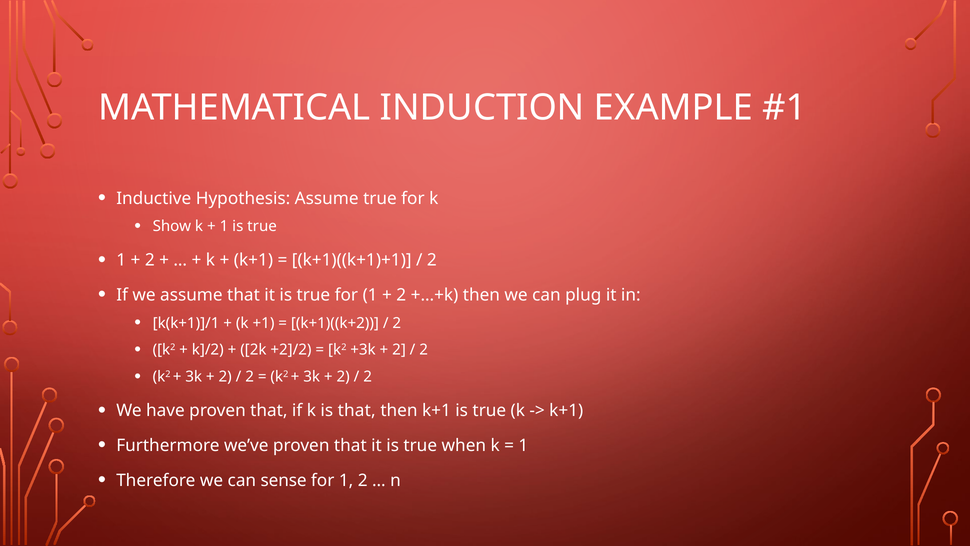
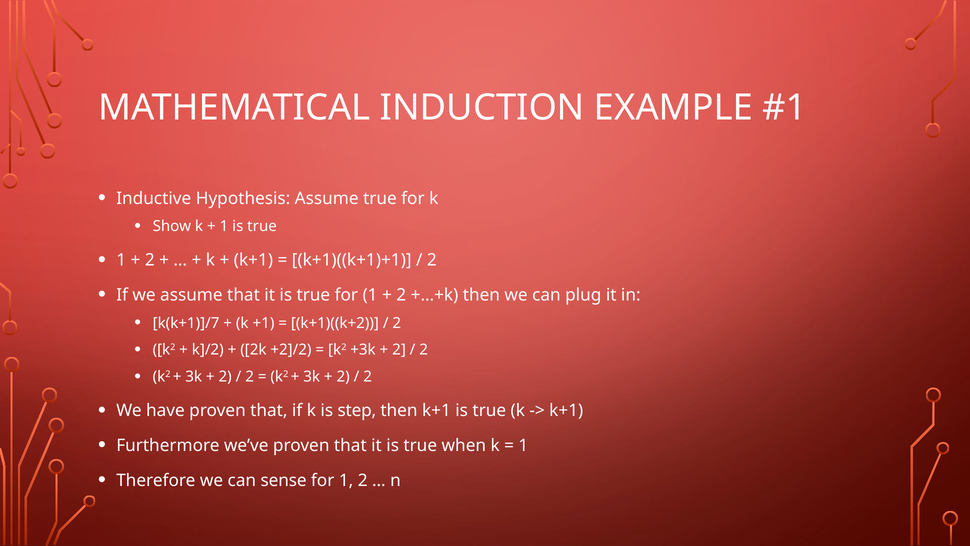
k(k+1)]/1: k(k+1)]/1 -> k(k+1)]/7
is that: that -> step
